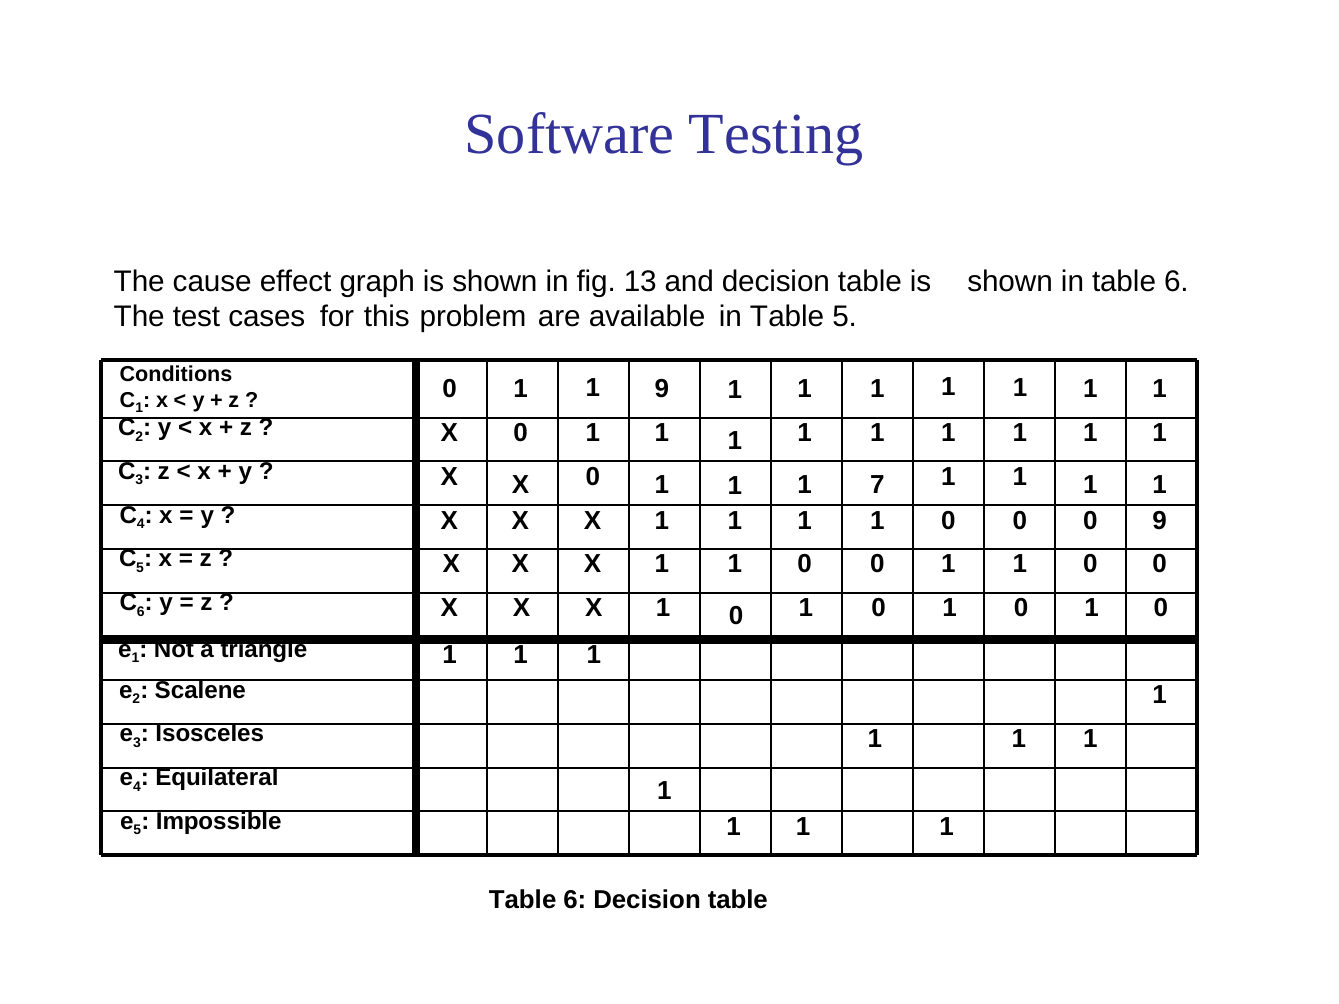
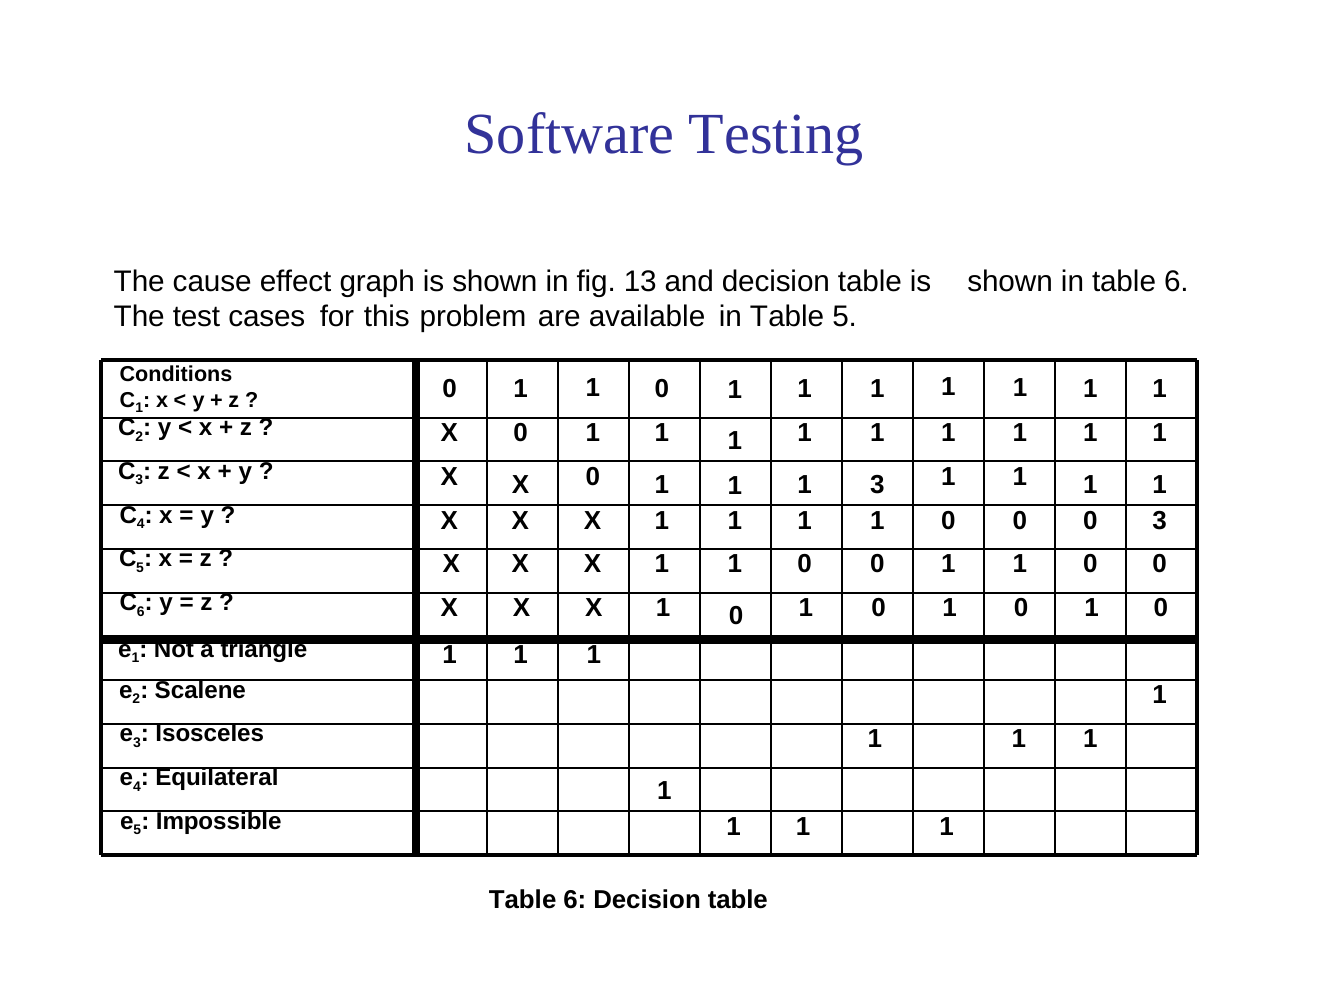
9 at (662, 389): 9 -> 0
1 7: 7 -> 3
0 9: 9 -> 3
